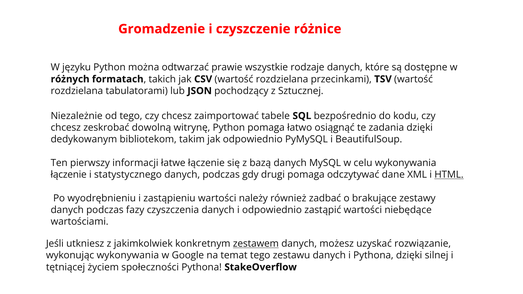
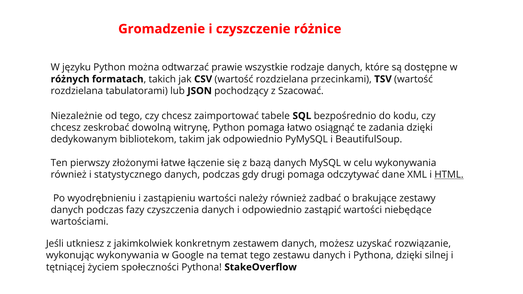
Sztucznej: Sztucznej -> Szacować
informacji: informacji -> złożonymi
łączenie at (69, 175): łączenie -> również
zestawem underline: present -> none
